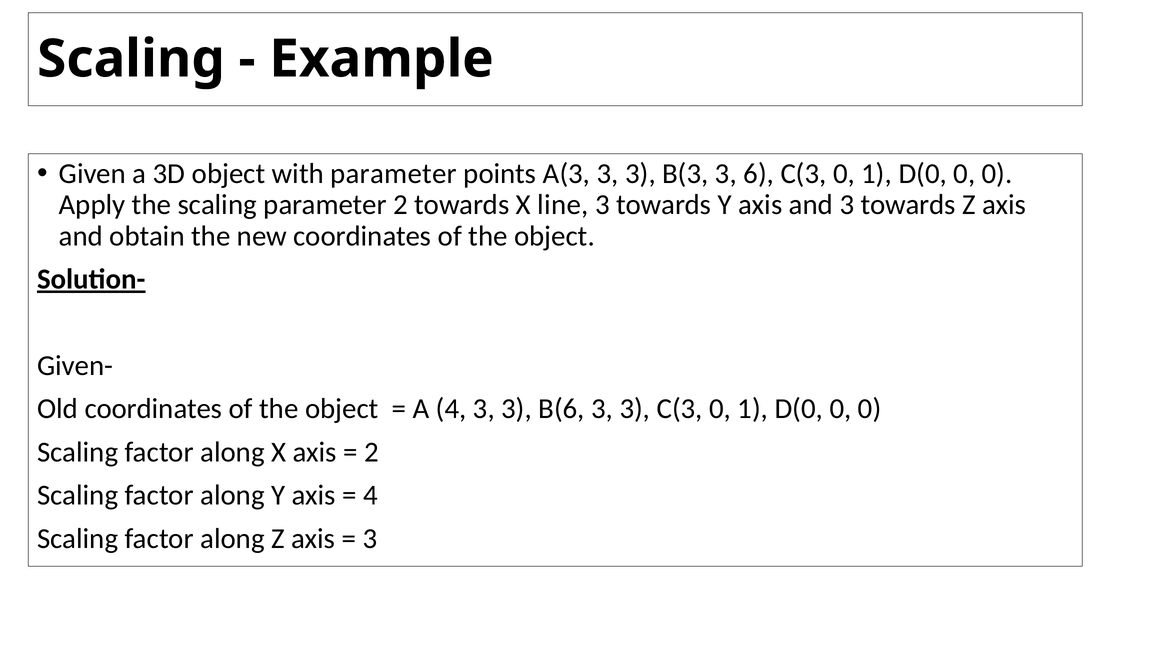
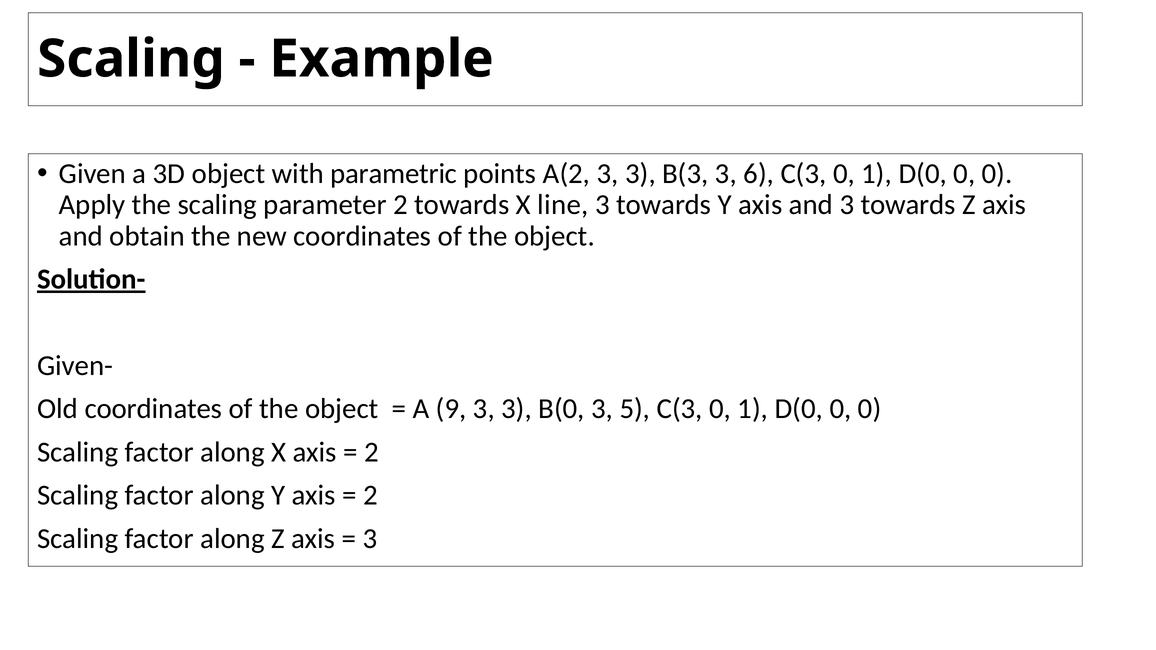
with parameter: parameter -> parametric
A(3: A(3 -> A(2
A 4: 4 -> 9
B(6: B(6 -> B(0
3 at (635, 409): 3 -> 5
4 at (371, 496): 4 -> 2
